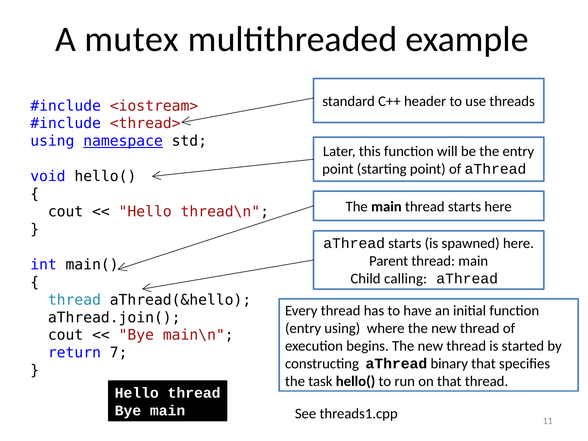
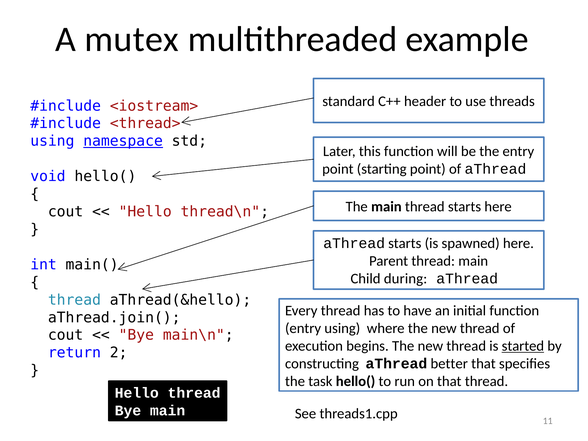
calling: calling -> during
started underline: none -> present
7: 7 -> 2
binary: binary -> better
